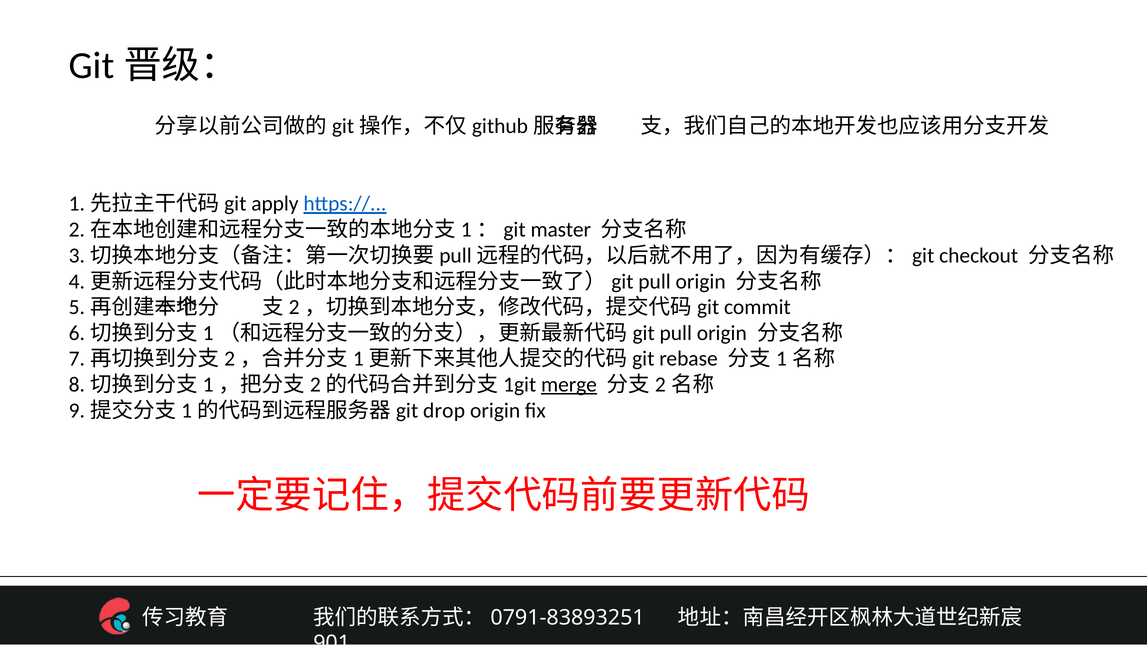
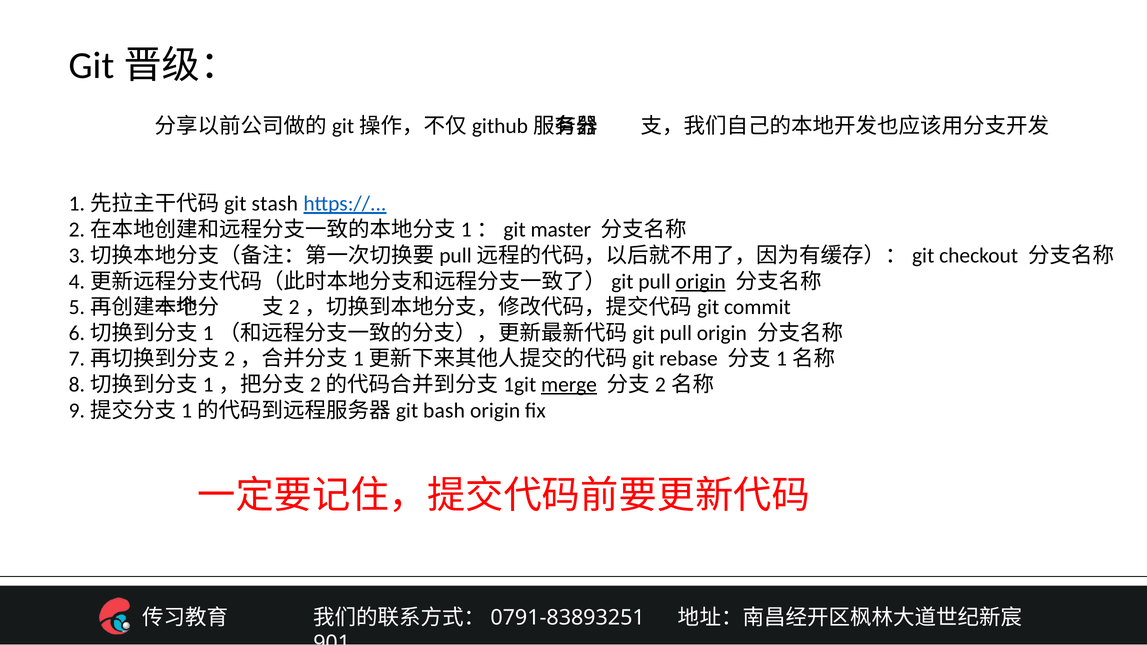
apply: apply -> stash
origin at (701, 281) underline: none -> present
drop: drop -> bash
